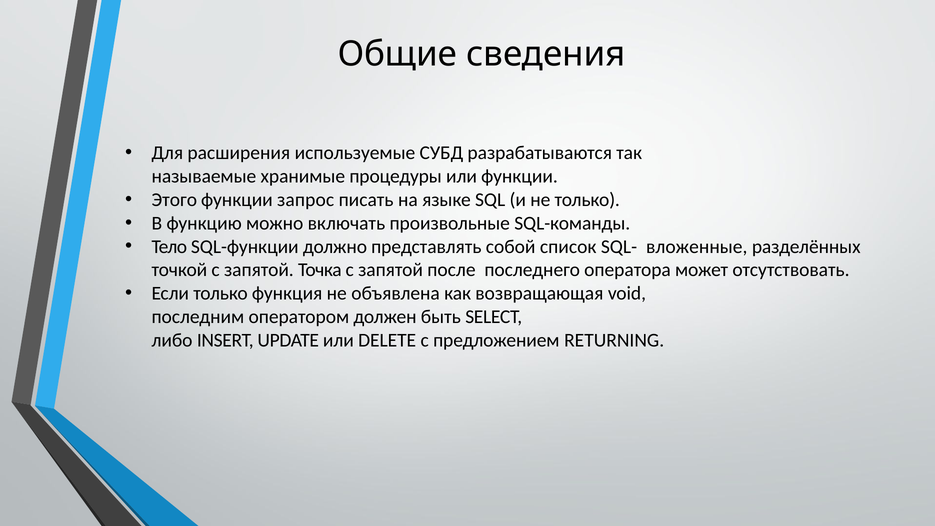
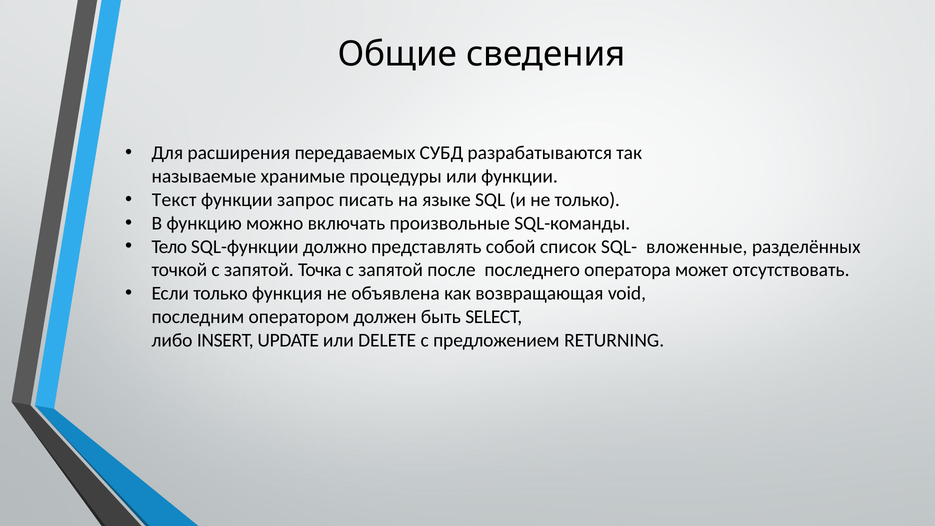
используемые: используемые -> передаваемых
Этого: Этого -> Текст
